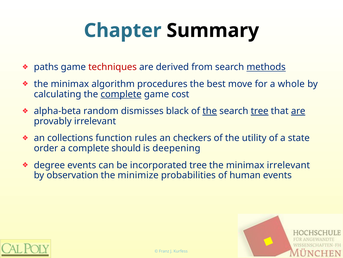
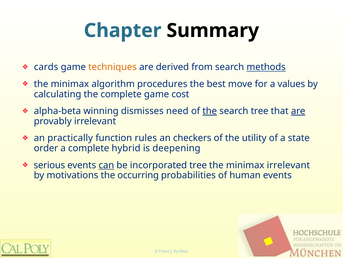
paths: paths -> cards
techniques colour: red -> orange
whole: whole -> values
complete at (121, 94) underline: present -> none
random: random -> winning
black: black -> need
tree at (260, 111) underline: present -> none
collections: collections -> practically
should: should -> hybrid
degree: degree -> serious
can underline: none -> present
observation: observation -> motivations
minimize: minimize -> occurring
